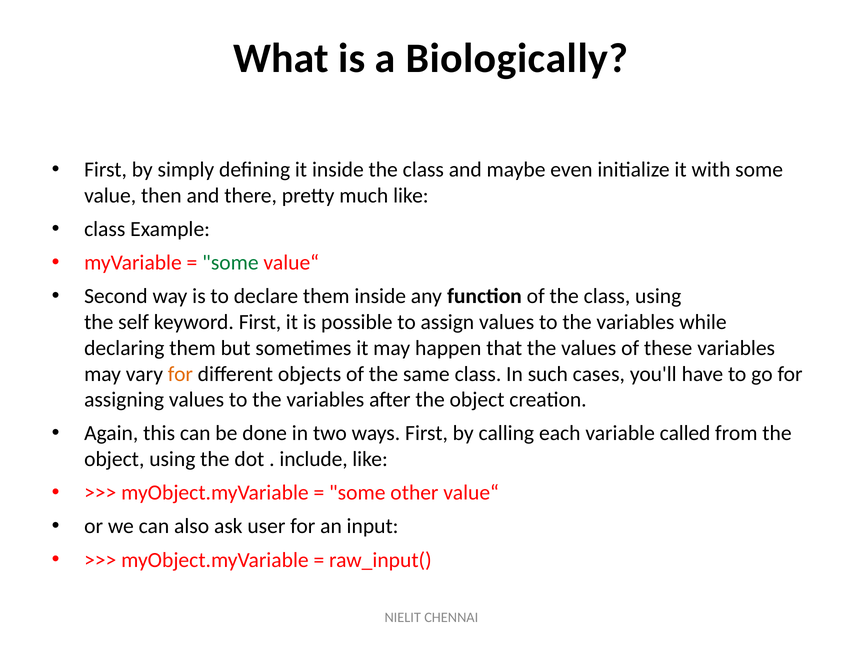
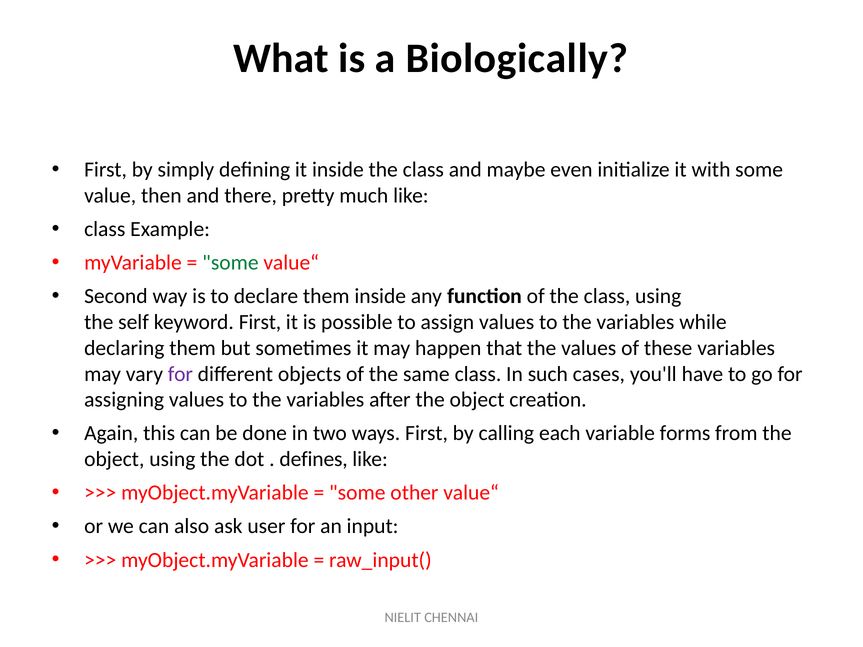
for at (180, 374) colour: orange -> purple
called: called -> forms
include: include -> defines
